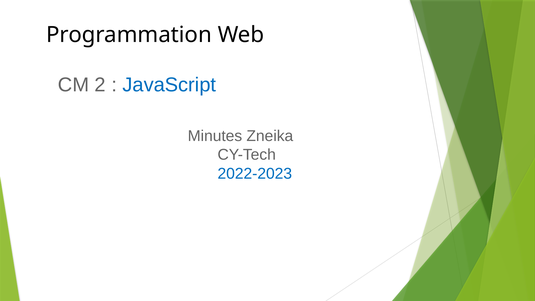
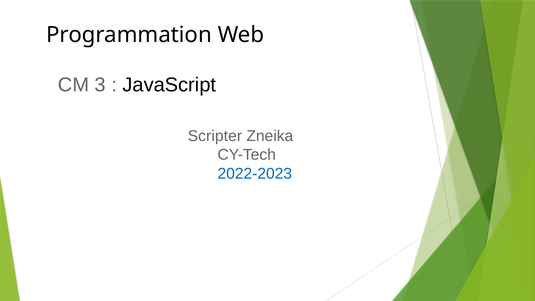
2: 2 -> 3
JavaScript colour: blue -> black
Minutes: Minutes -> Scripter
